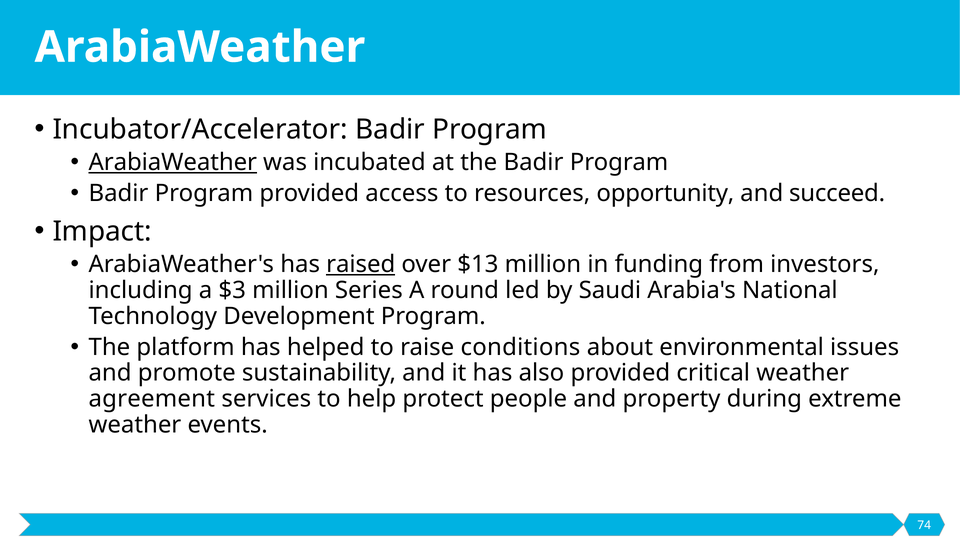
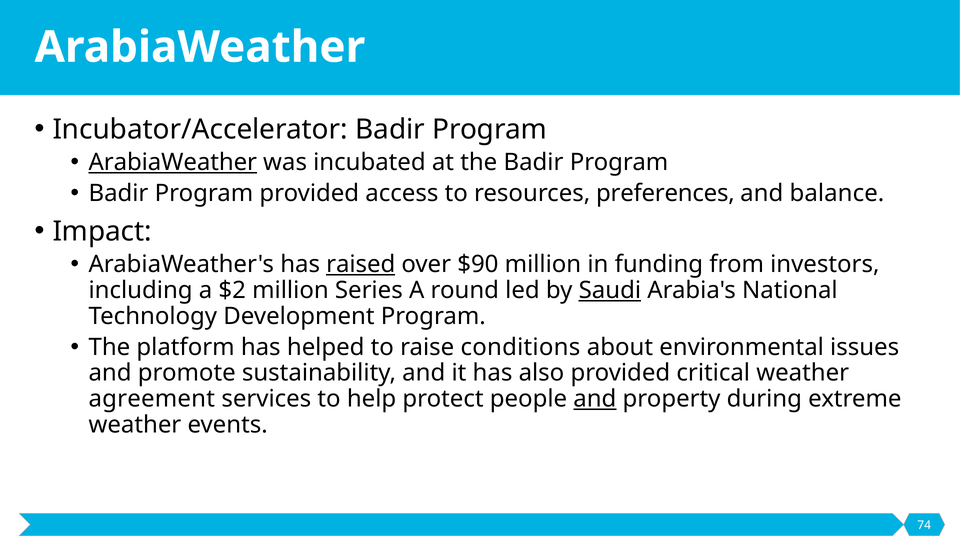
opportunity: opportunity -> preferences
succeed: succeed -> balance
$13: $13 -> $90
$3: $3 -> $2
Saudi underline: none -> present
and at (595, 399) underline: none -> present
